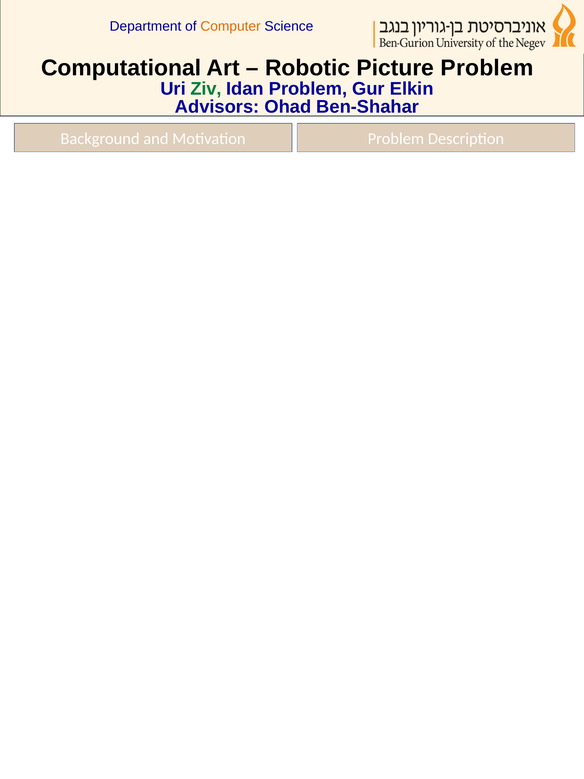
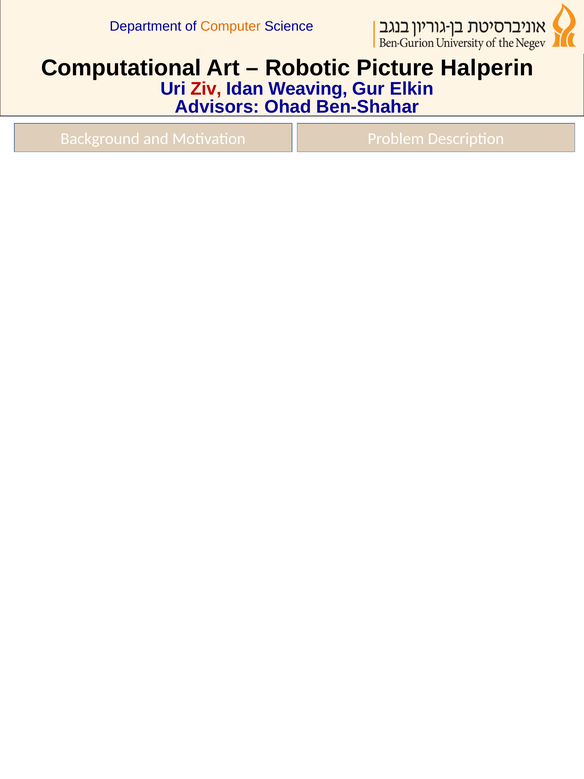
Picture Problem: Problem -> Halperin
Ziv colour: green -> red
Idan Problem: Problem -> Weaving
